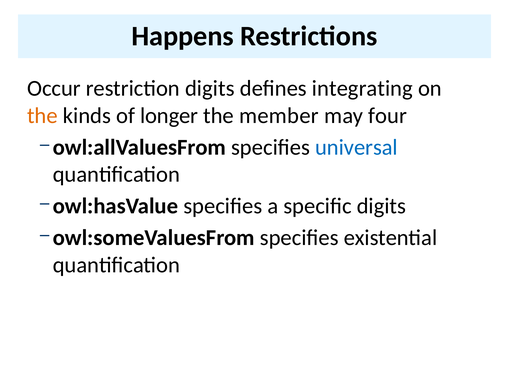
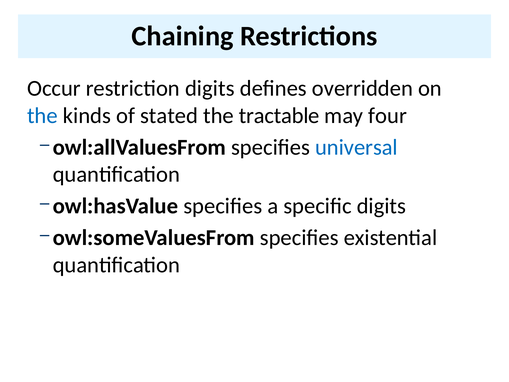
Happens: Happens -> Chaining
integrating: integrating -> overridden
the at (42, 115) colour: orange -> blue
longer: longer -> stated
member: member -> tractable
